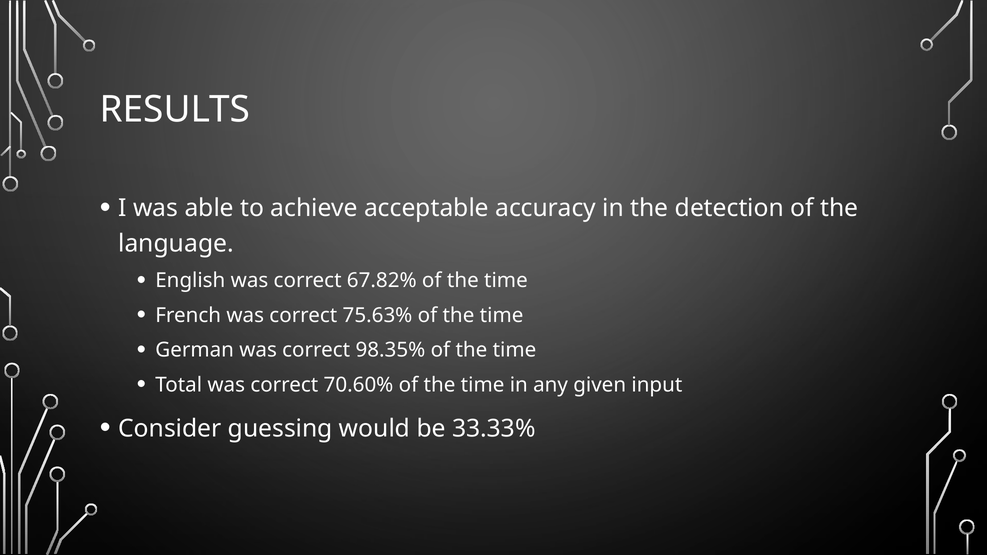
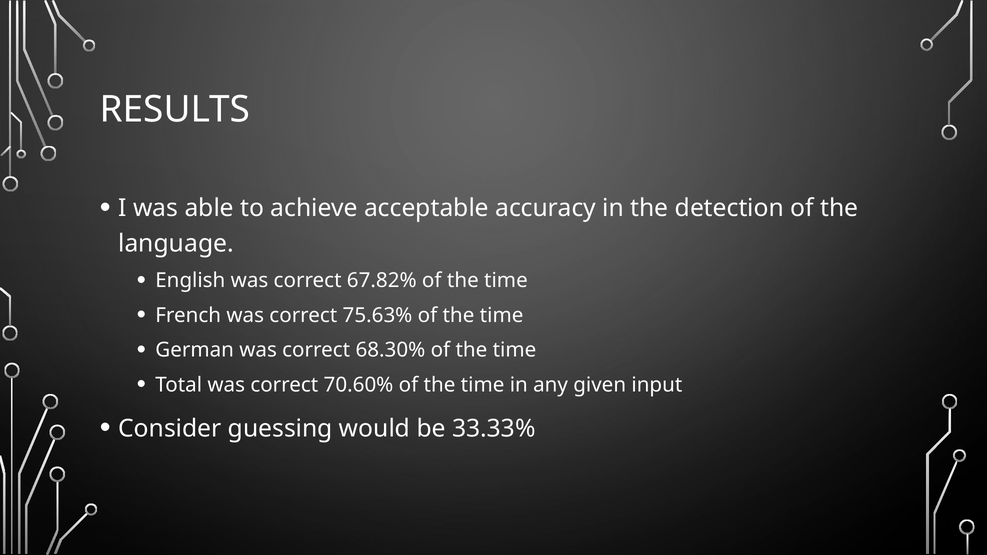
98.35%: 98.35% -> 68.30%
